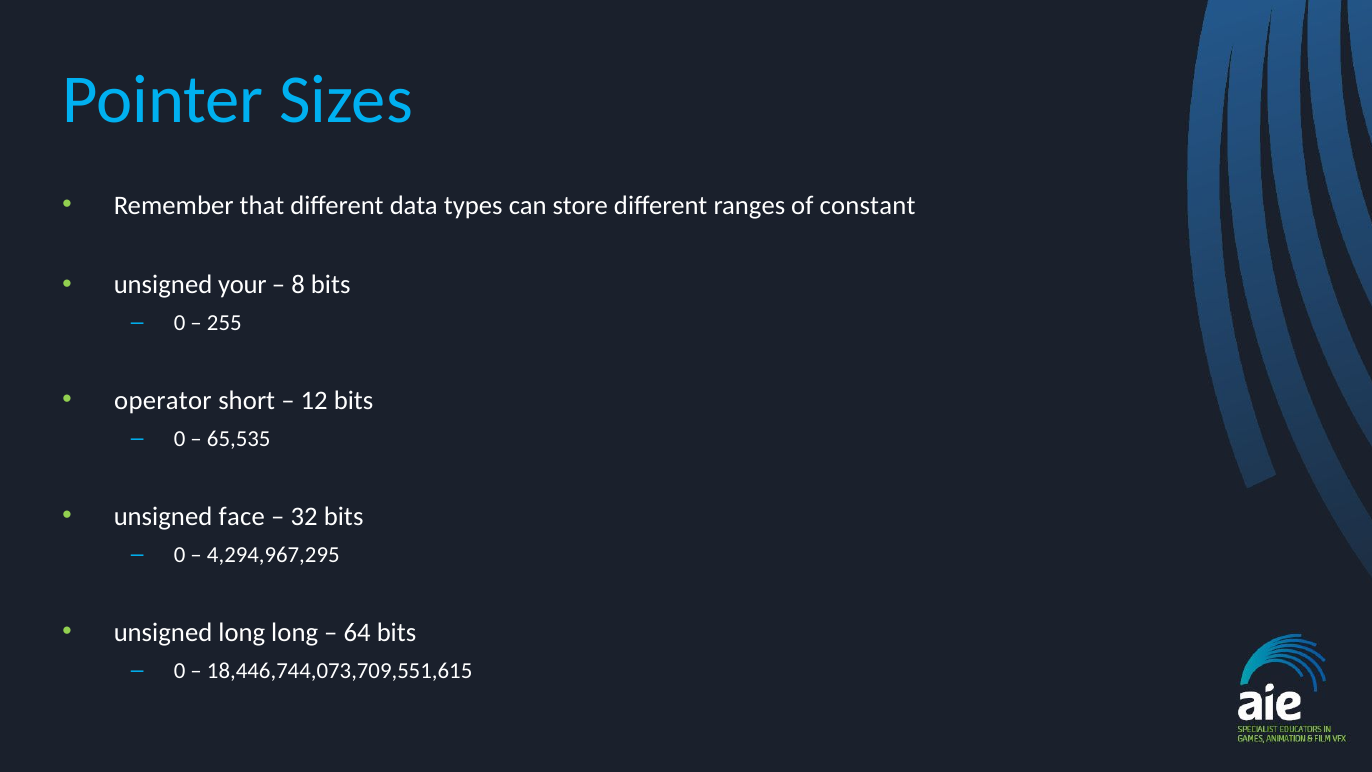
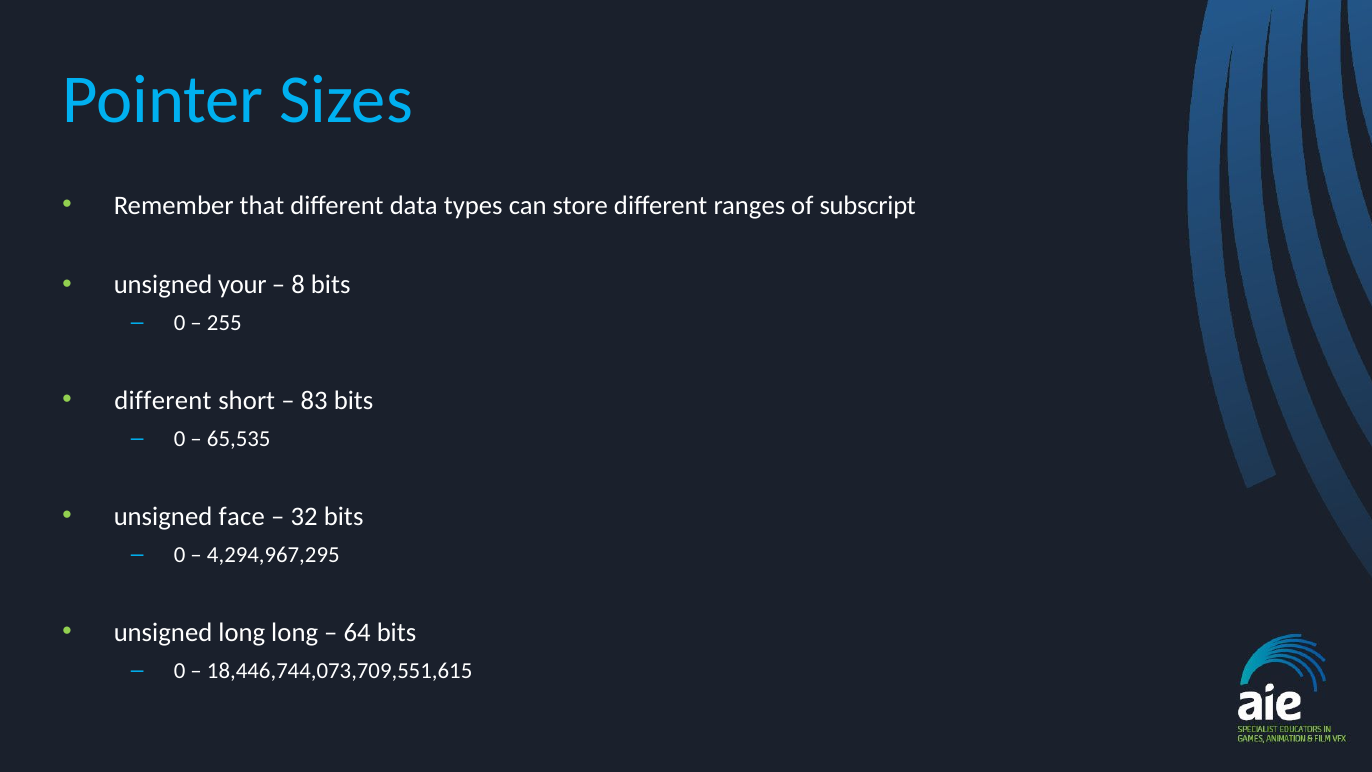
constant: constant -> subscript
operator at (163, 400): operator -> different
12: 12 -> 83
